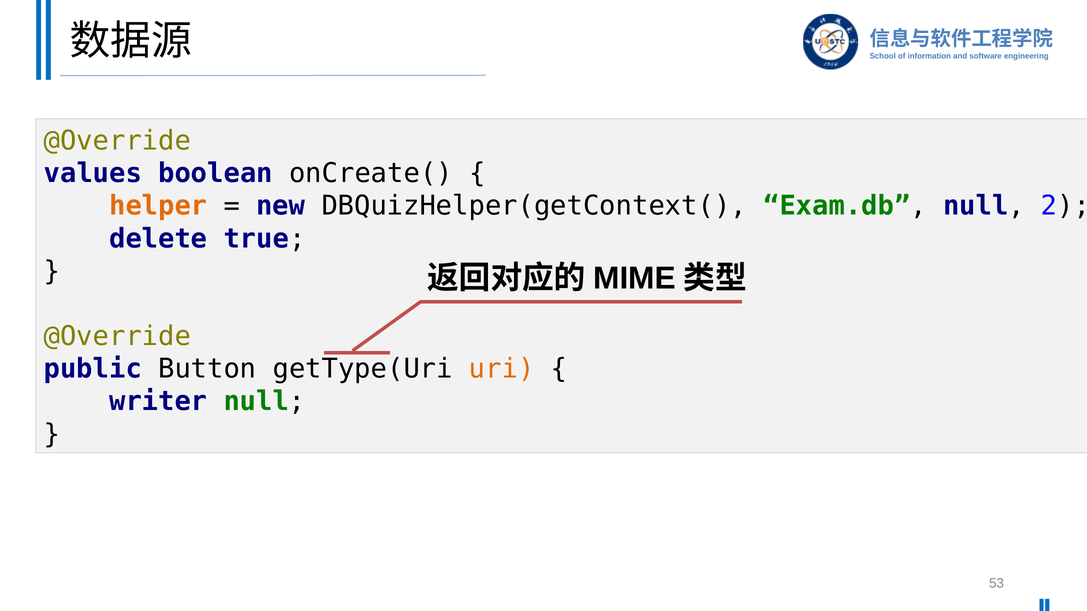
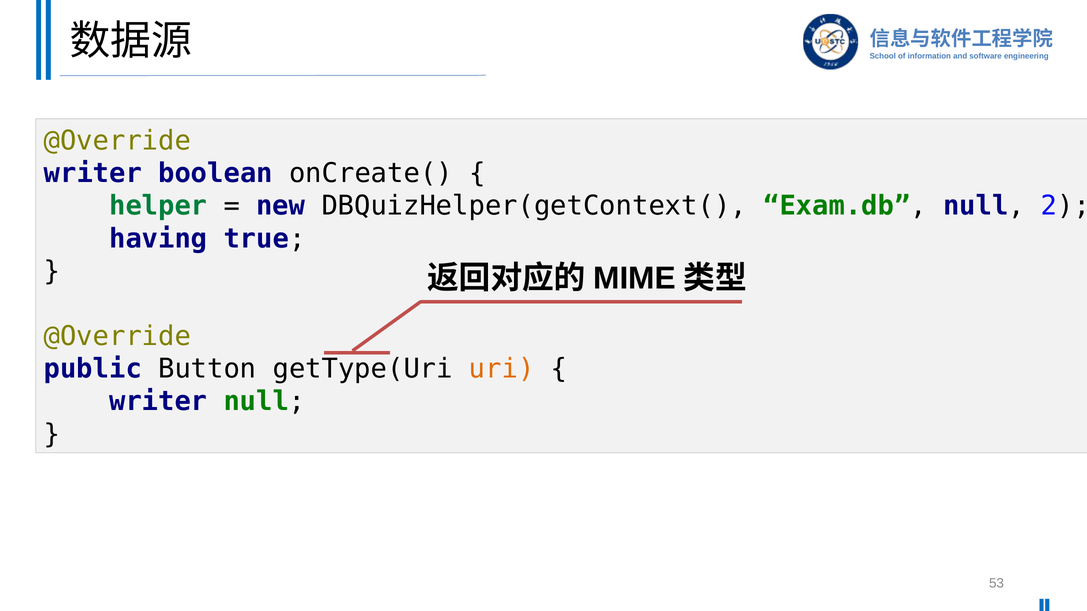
values at (93, 174): values -> writer
helper colour: orange -> green
delete: delete -> having
